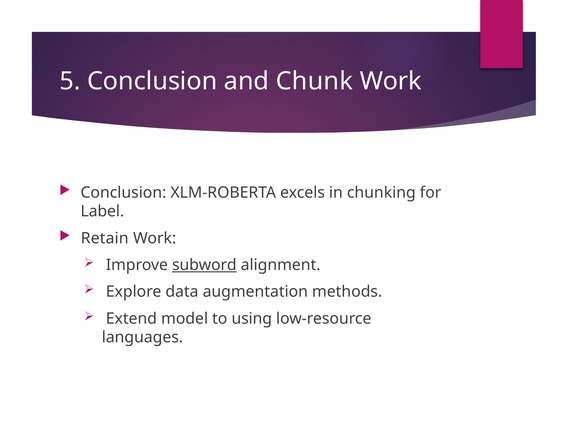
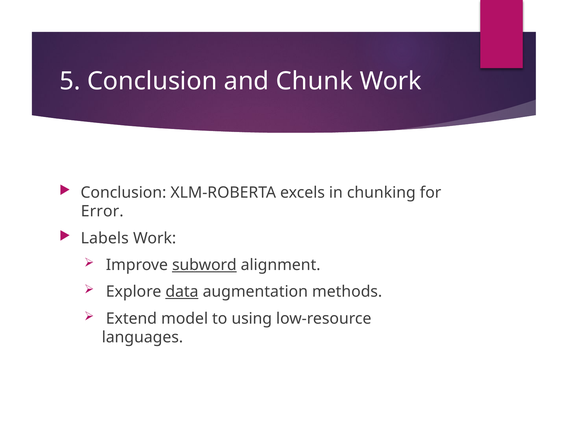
Label: Label -> Error
Retain: Retain -> Labels
data underline: none -> present
